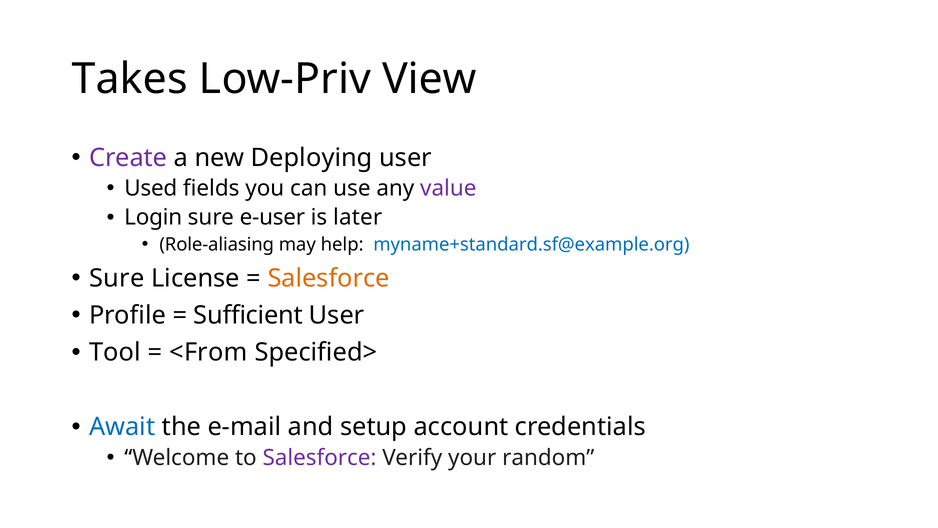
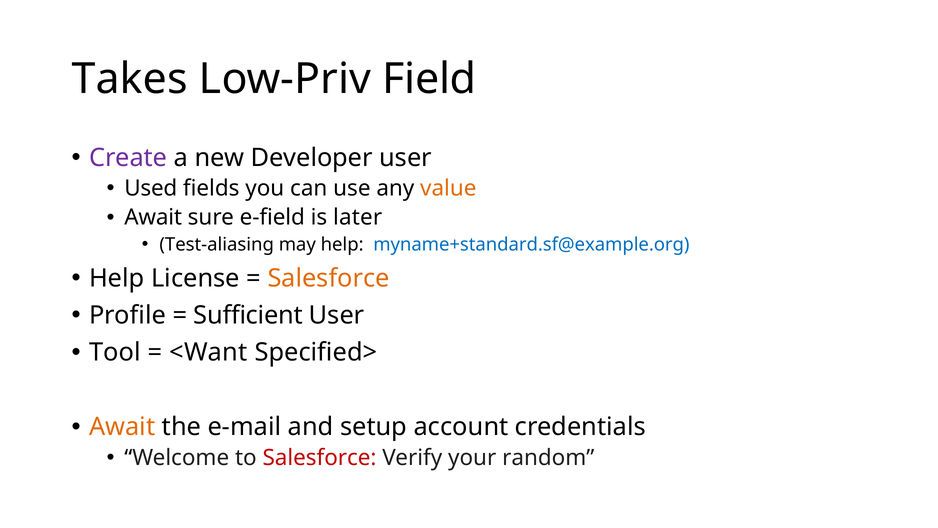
View: View -> Field
Deploying: Deploying -> Developer
value colour: purple -> orange
Login at (153, 217): Login -> Await
e-user: e-user -> e-field
Role-aliasing: Role-aliasing -> Test-aliasing
Sure at (117, 278): Sure -> Help
<From: <From -> <Want
Await at (122, 427) colour: blue -> orange
Salesforce at (320, 457) colour: purple -> red
